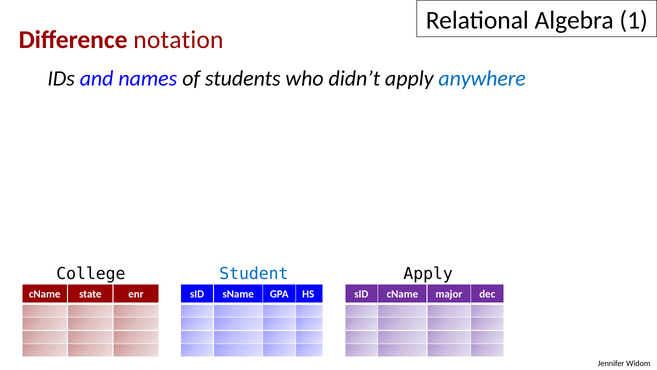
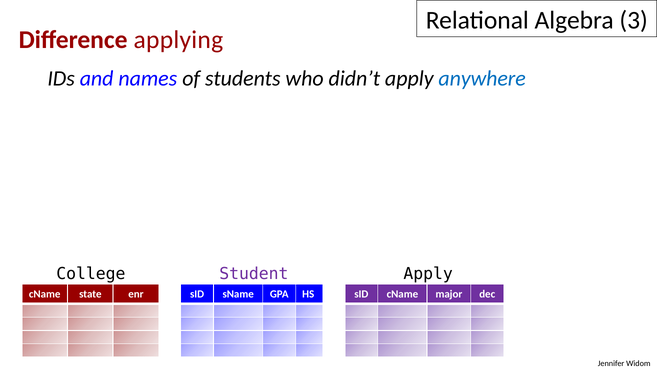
1: 1 -> 3
notation: notation -> applying
Student colour: blue -> purple
